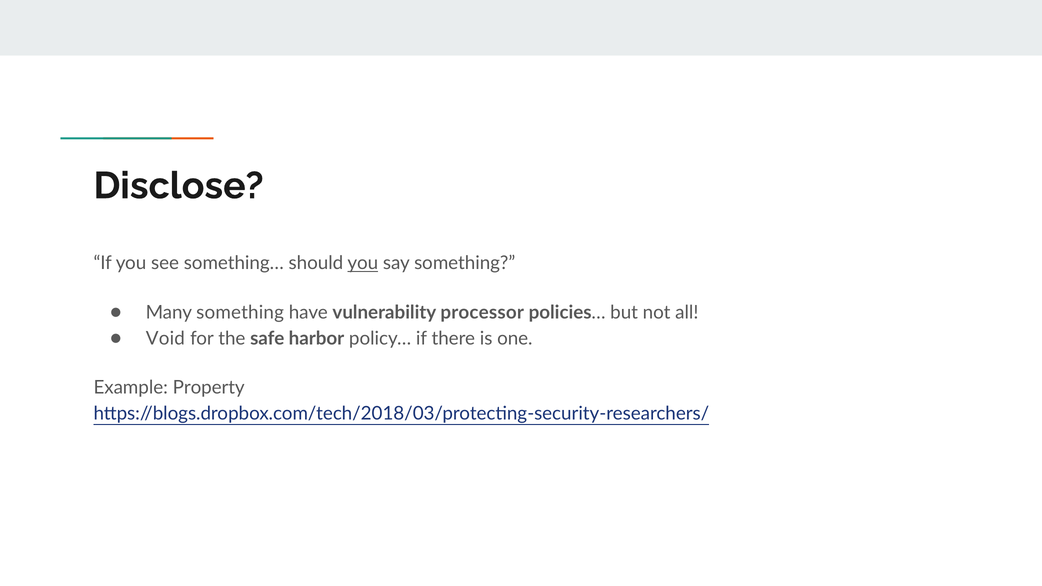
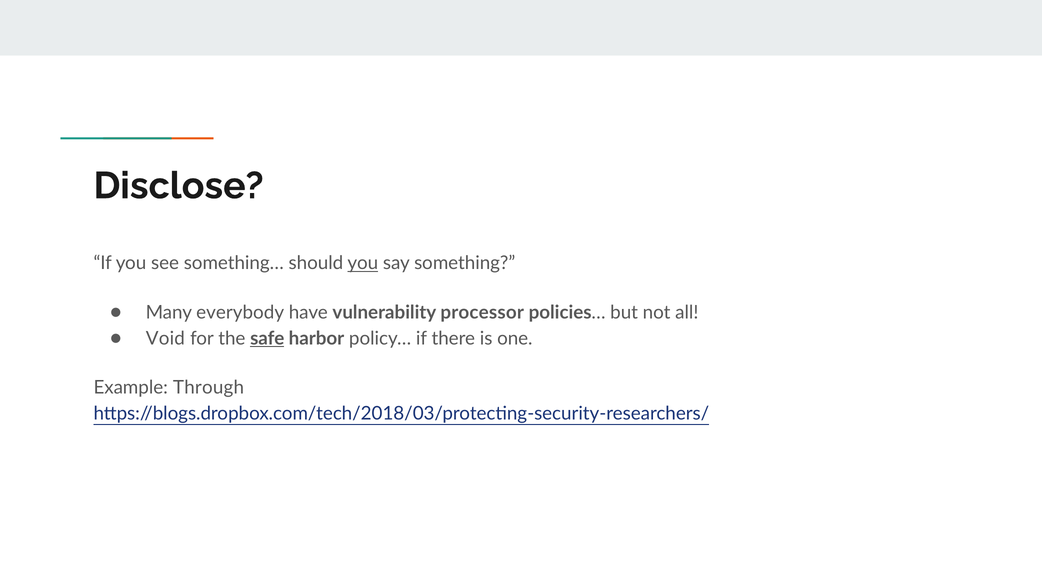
Many something: something -> everybody
safe underline: none -> present
Property: Property -> Through
